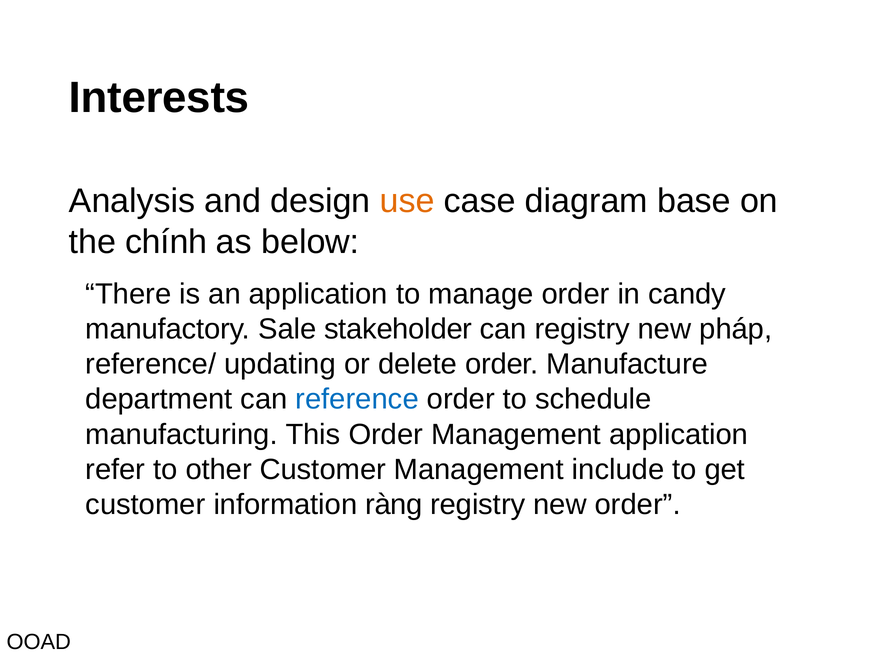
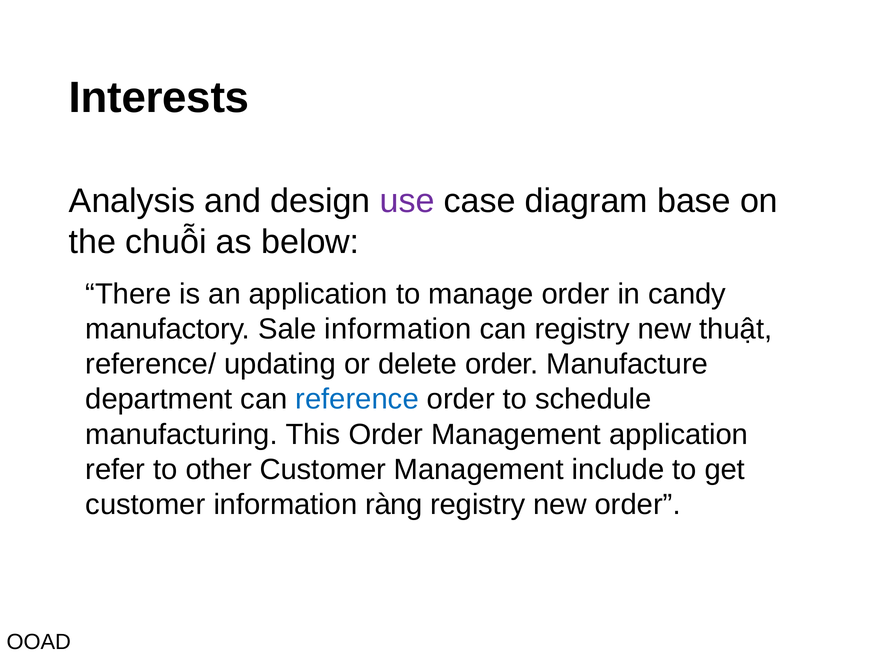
use colour: orange -> purple
chính: chính -> chuỗi
Sale stakeholder: stakeholder -> information
pháp: pháp -> thuật
